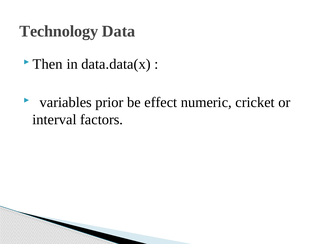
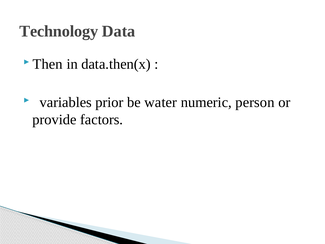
data.data(x: data.data(x -> data.then(x
effect: effect -> water
cricket: cricket -> person
interval: interval -> provide
